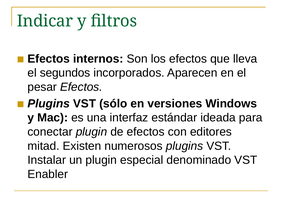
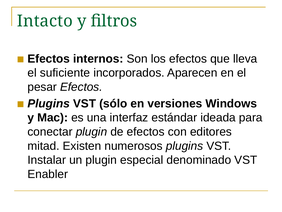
Indicar: Indicar -> Intacto
segundos: segundos -> suficiente
